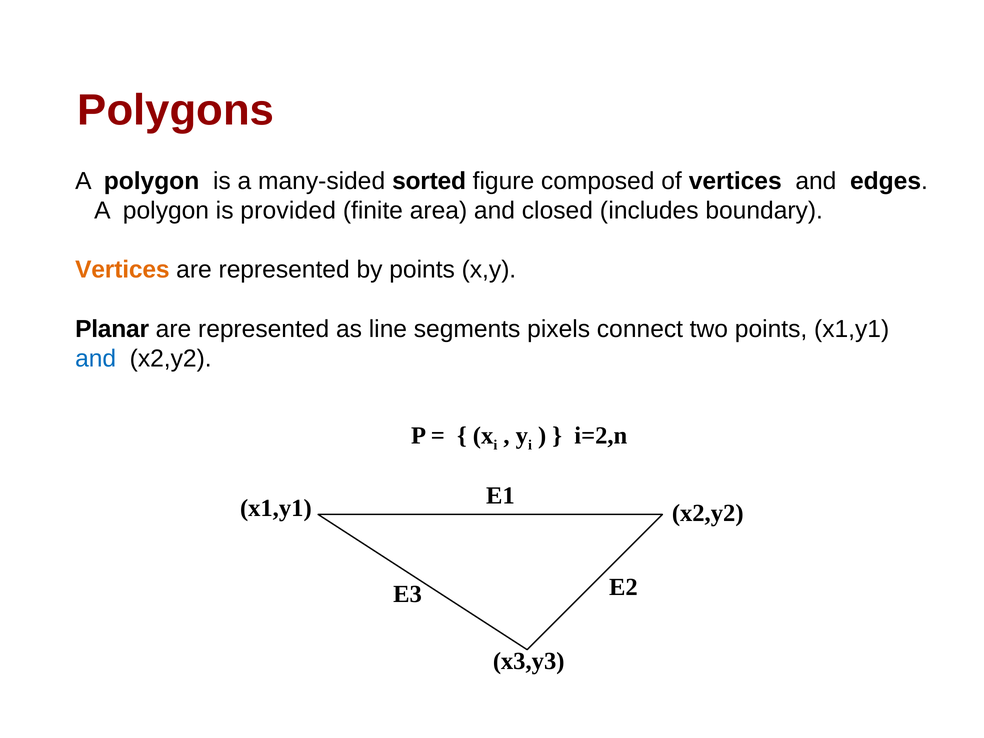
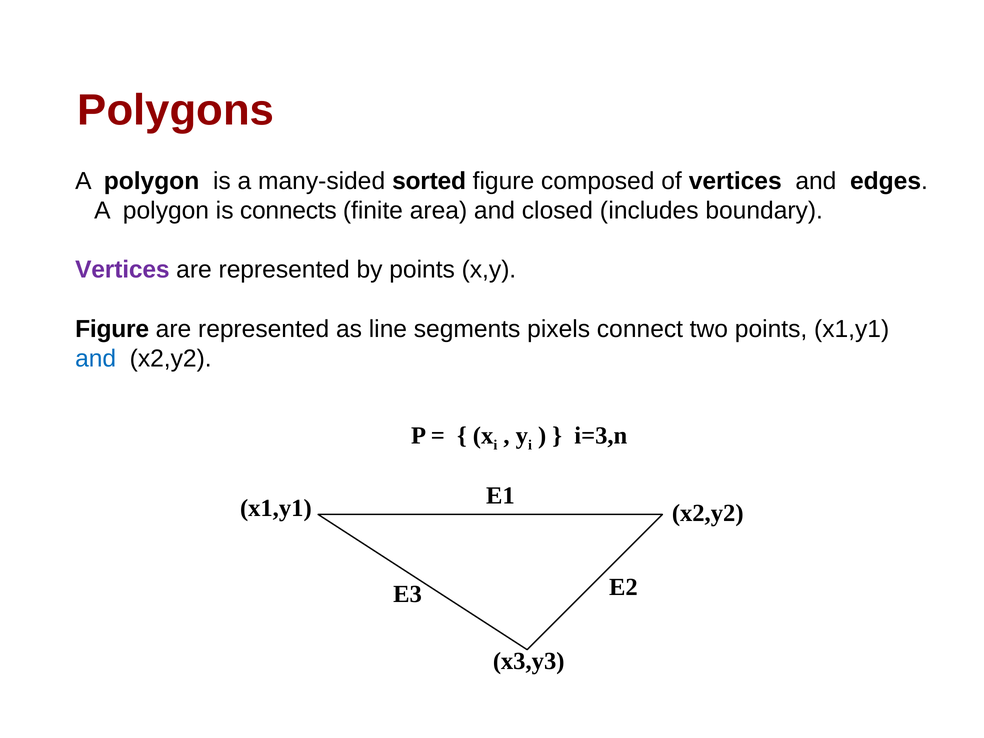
provided: provided -> connects
Vertices at (122, 270) colour: orange -> purple
Planar at (112, 329): Planar -> Figure
i=2,n: i=2,n -> i=3,n
